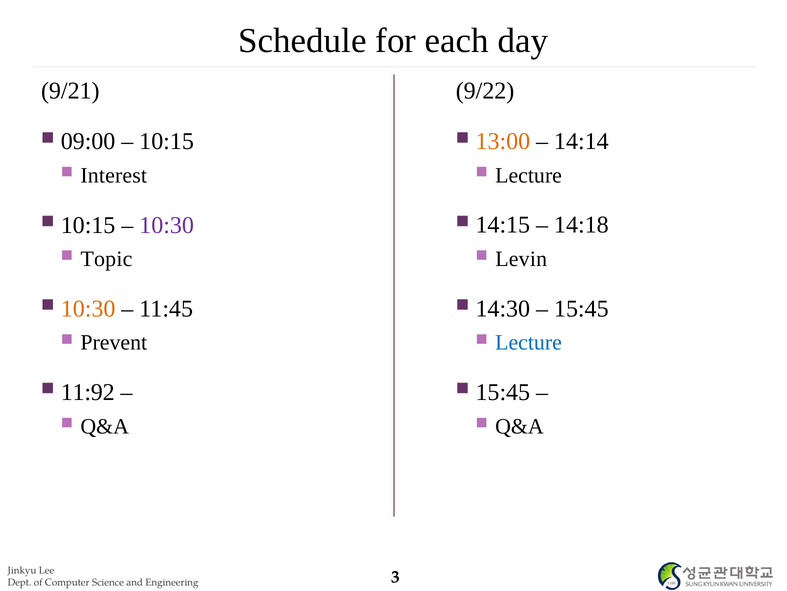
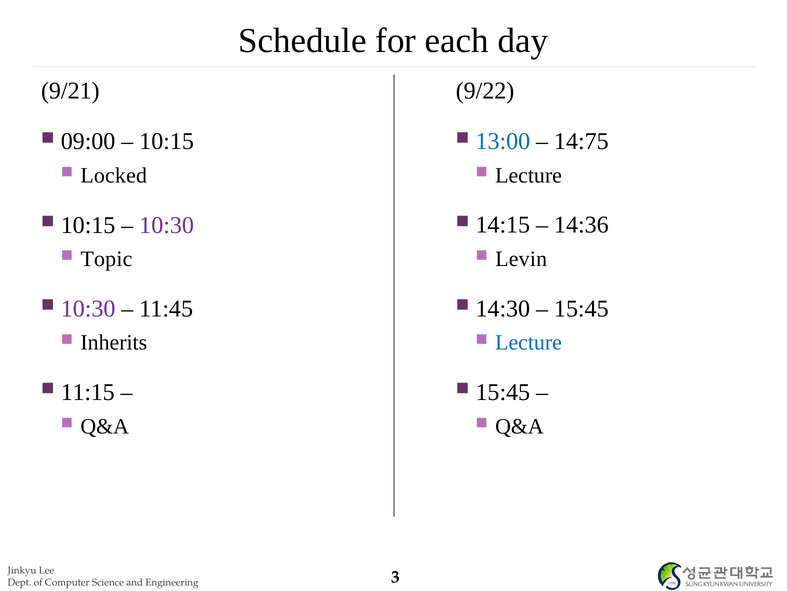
13:00 colour: orange -> blue
14:14: 14:14 -> 14:75
Interest: Interest -> Locked
14:18: 14:18 -> 14:36
10:30 at (88, 308) colour: orange -> purple
Prevent: Prevent -> Inherits
11:92: 11:92 -> 11:15
